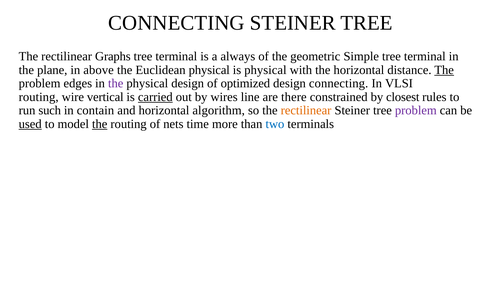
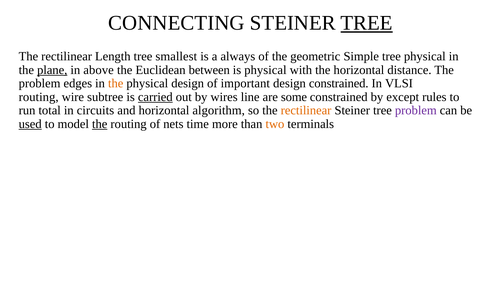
TREE at (367, 23) underline: none -> present
Graphs: Graphs -> Length
terminal at (176, 56): terminal -> smallest
terminal at (425, 56): terminal -> physical
plane underline: none -> present
Euclidean physical: physical -> between
The at (444, 70) underline: present -> none
the at (116, 83) colour: purple -> orange
optimized: optimized -> important
design connecting: connecting -> constrained
vertical: vertical -> subtree
there: there -> some
closest: closest -> except
such: such -> total
contain: contain -> circuits
two colour: blue -> orange
